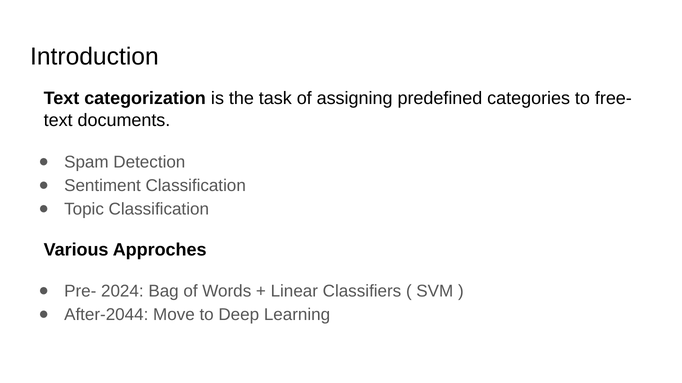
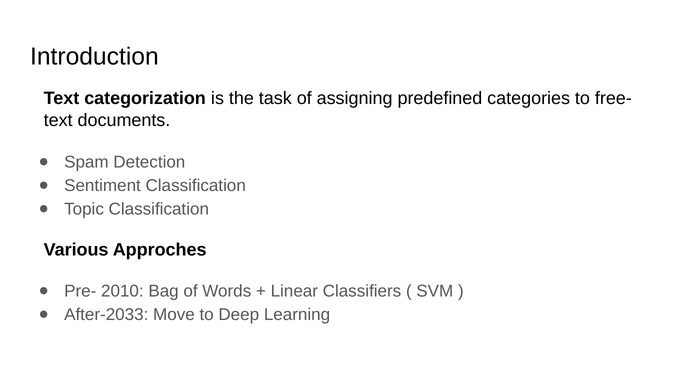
2024: 2024 -> 2010
After-2044: After-2044 -> After-2033
